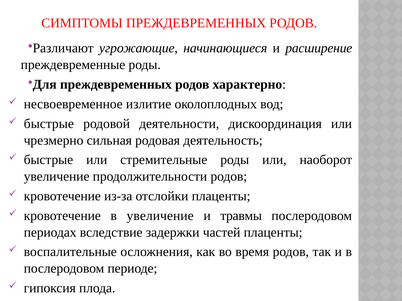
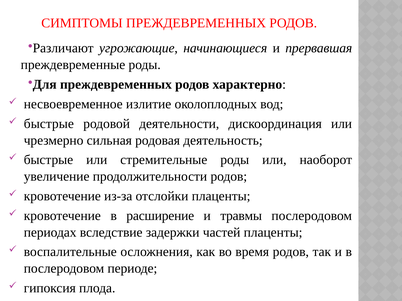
расширение: расширение -> прервавшая
в увеличение: увеличение -> расширение
